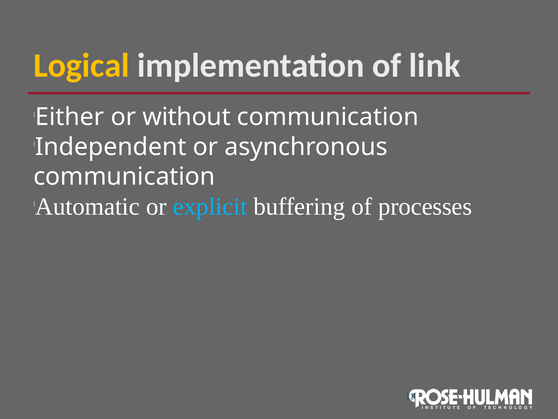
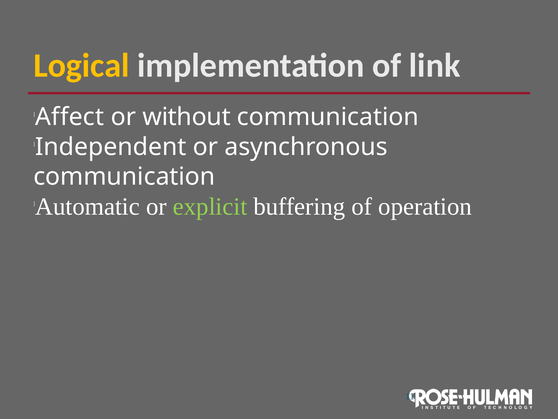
Either: Either -> Affect
explicit colour: light blue -> light green
processes: processes -> operation
